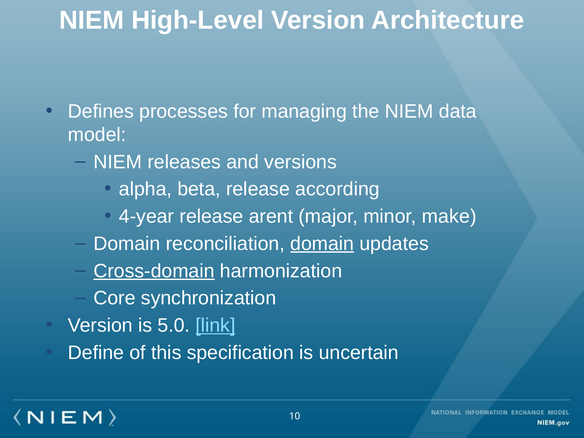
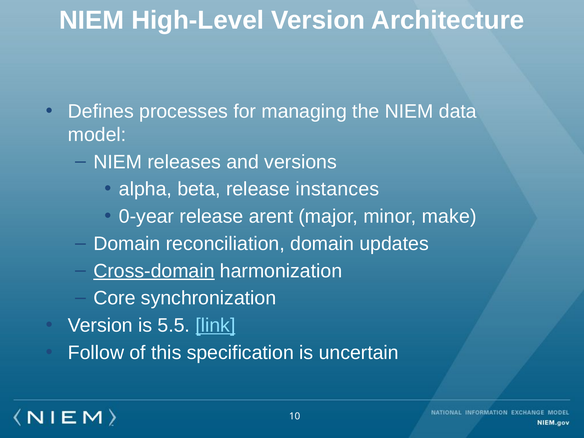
according: according -> instances
4-year: 4-year -> 0-year
domain at (322, 244) underline: present -> none
5.0: 5.0 -> 5.5
Define: Define -> Follow
